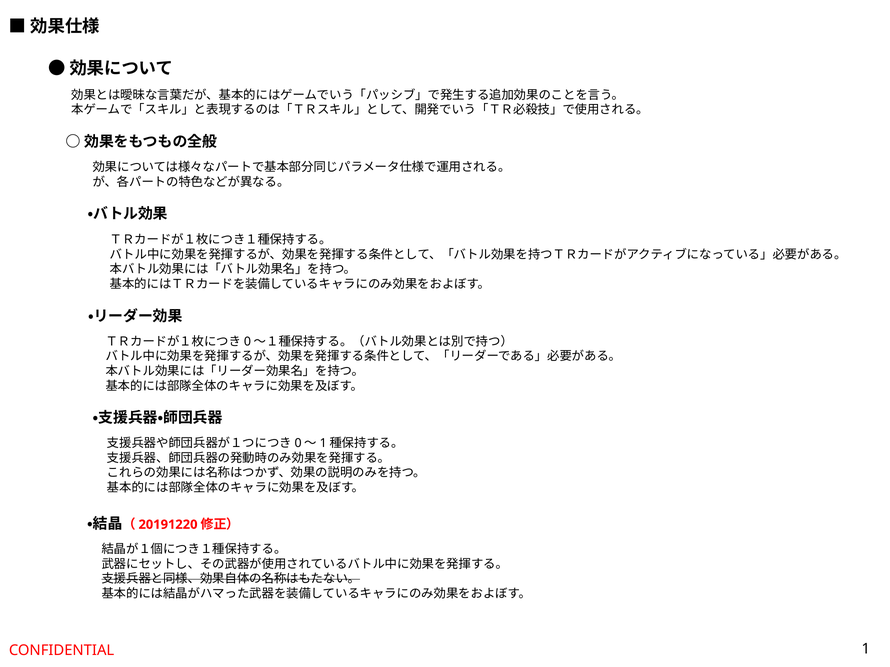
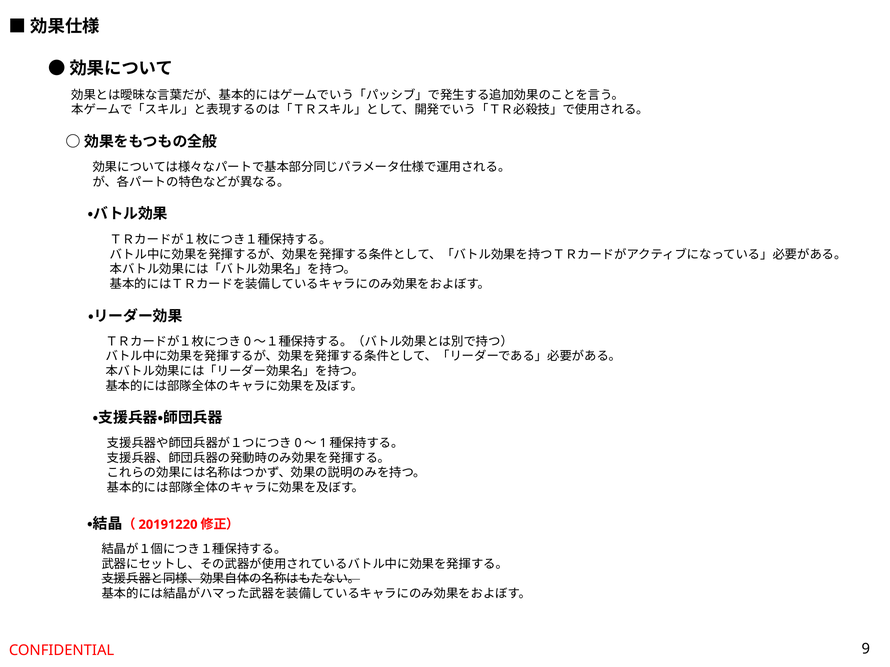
1: 1 -> 9
